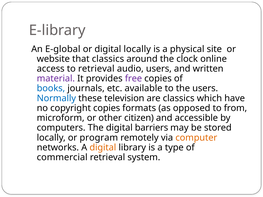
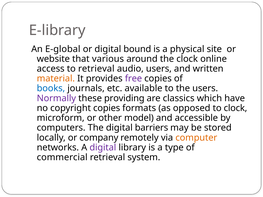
digital locally: locally -> bound
that classics: classics -> various
material colour: purple -> orange
Normally colour: blue -> purple
television: television -> providing
to from: from -> clock
citizen: citizen -> model
program: program -> company
digital at (103, 148) colour: orange -> purple
